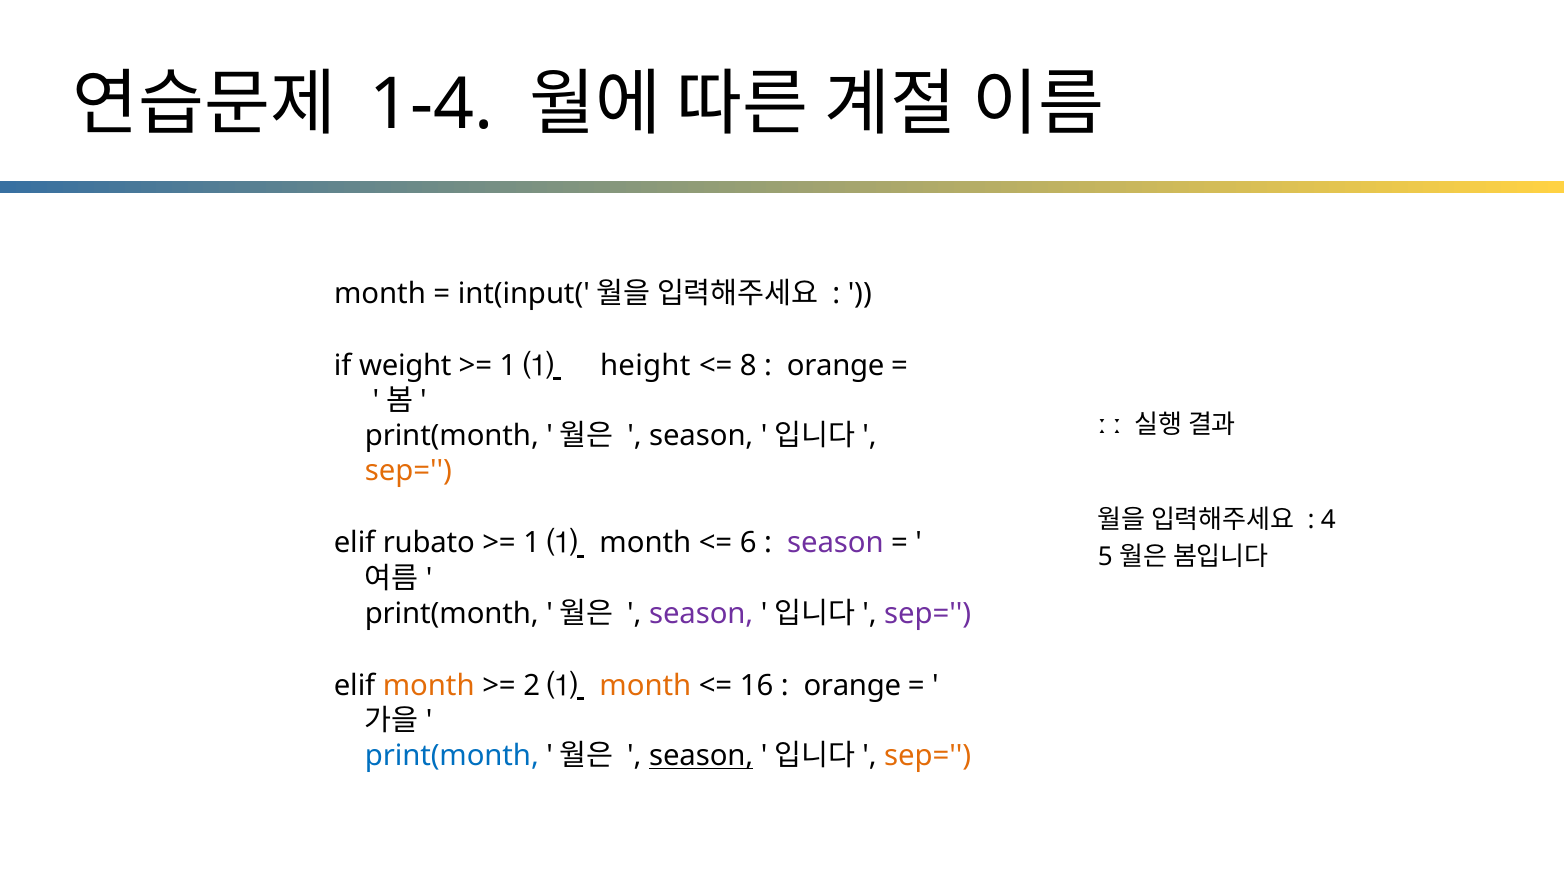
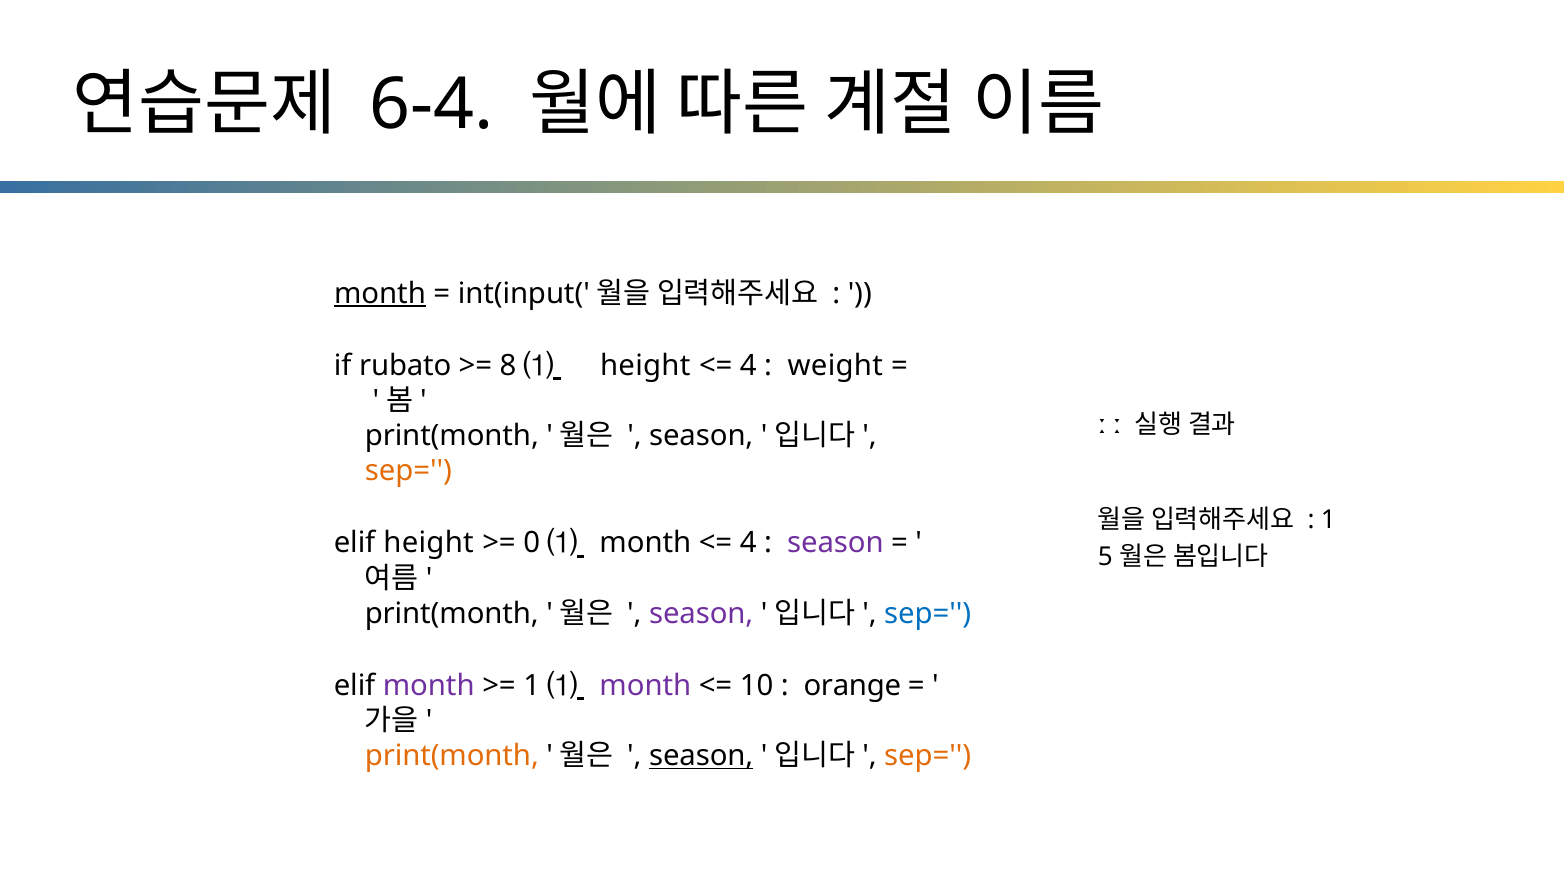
1-4: 1-4 -> 6-4
month at (380, 294) underline: none -> present
weight: weight -> rubato
1 at (508, 365): 1 -> 8
8 at (748, 365): 8 -> 4
orange at (836, 365): orange -> weight
4 at (1328, 519): 4 -> 1
elif rubato: rubato -> height
1 at (532, 543): 1 -> 0
6 at (748, 543): 6 -> 4
sep= at (928, 613) colour: purple -> blue
month at (429, 685) colour: orange -> purple
2 at (532, 685): 2 -> 1
month at (645, 685) colour: orange -> purple
16: 16 -> 10
print(month at (452, 756) colour: blue -> orange
